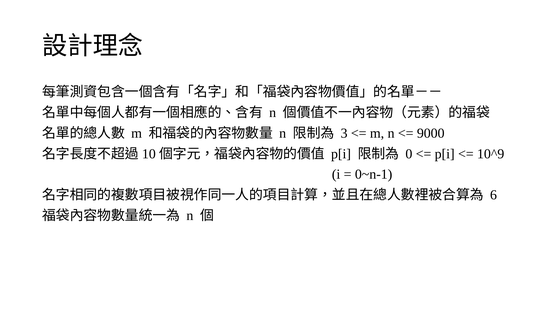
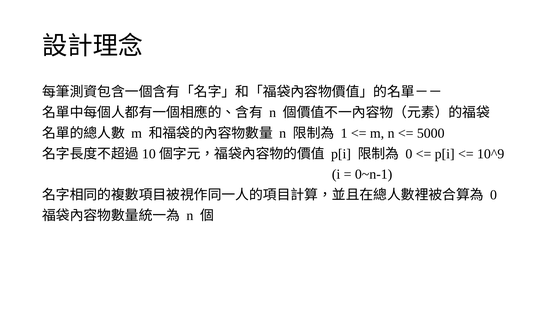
3: 3 -> 1
9000: 9000 -> 5000
6 at (493, 195): 6 -> 0
